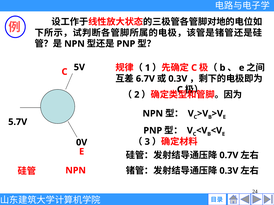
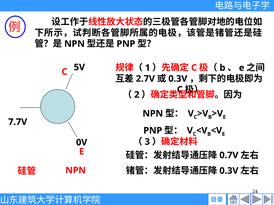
6.7V: 6.7V -> 2.7V
5.7V: 5.7V -> 7.7V
